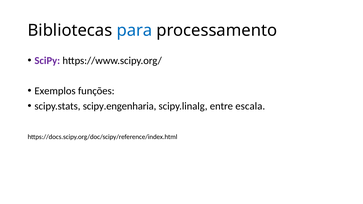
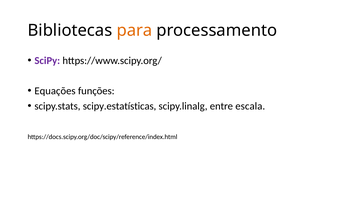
para colour: blue -> orange
Exemplos: Exemplos -> Equações
scipy.engenharia: scipy.engenharia -> scipy.estatísticas
